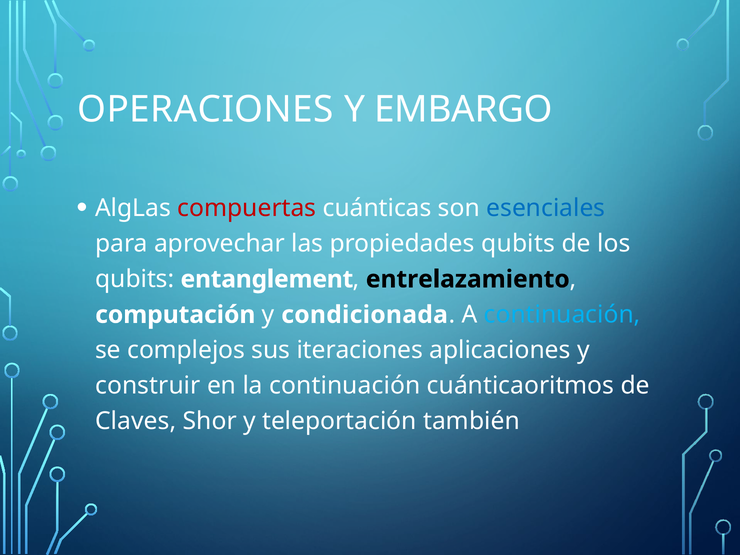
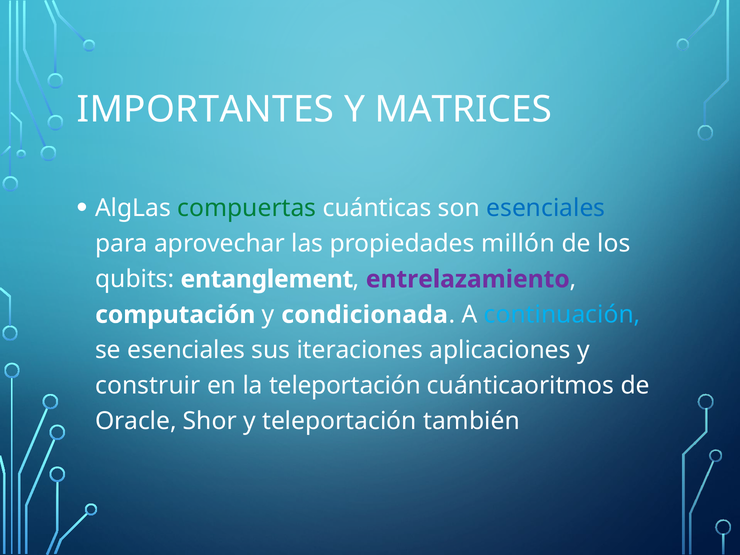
OPERACIONES: OPERACIONES -> IMPORTANTES
EMBARGO: EMBARGO -> MATRICES
compuertas colour: red -> green
propiedades qubits: qubits -> millón
entrelazamiento colour: black -> purple
se complejos: complejos -> esenciales
la continuación: continuación -> teleportación
Claves: Claves -> Oracle
